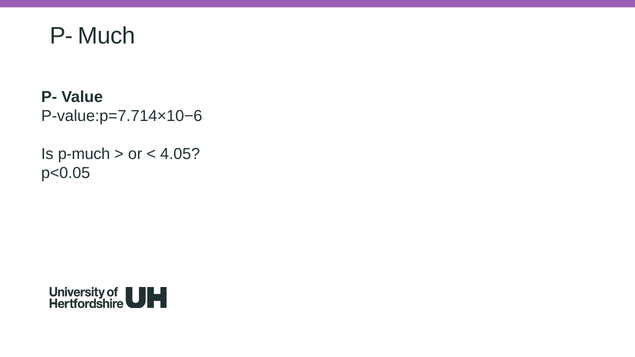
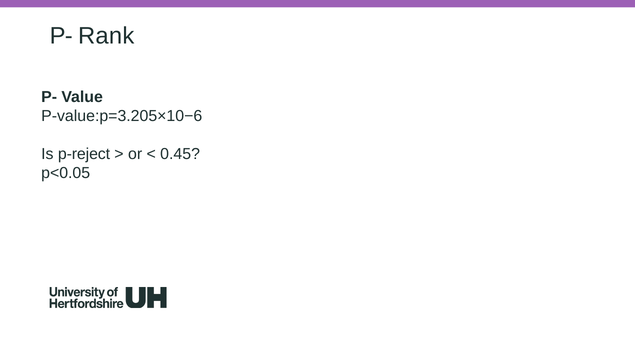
Much: Much -> Rank
P-value:p=7.714×10−6: P-value:p=7.714×10−6 -> P-value:p=3.205×10−6
p-much: p-much -> p-reject
4.05: 4.05 -> 0.45
